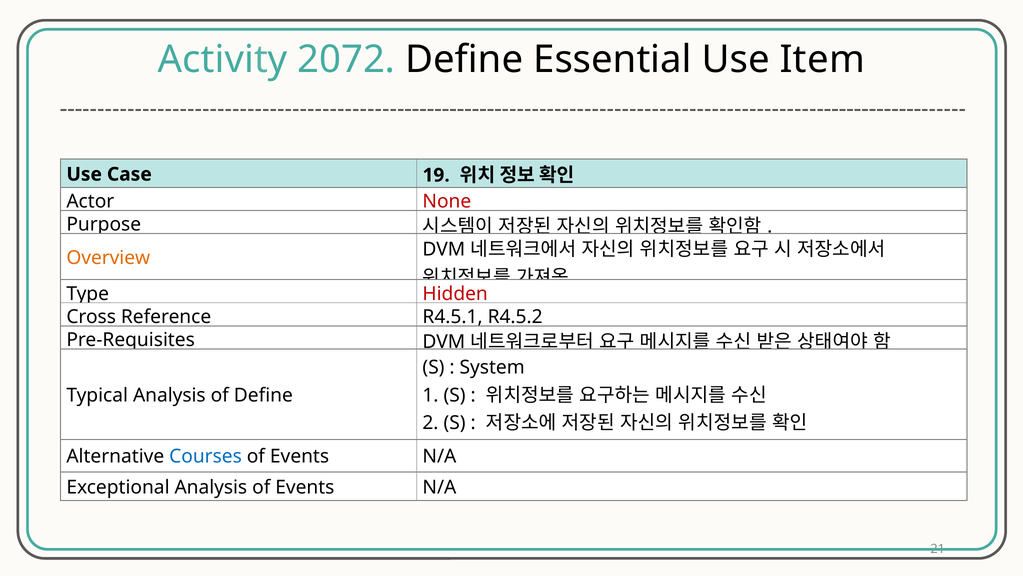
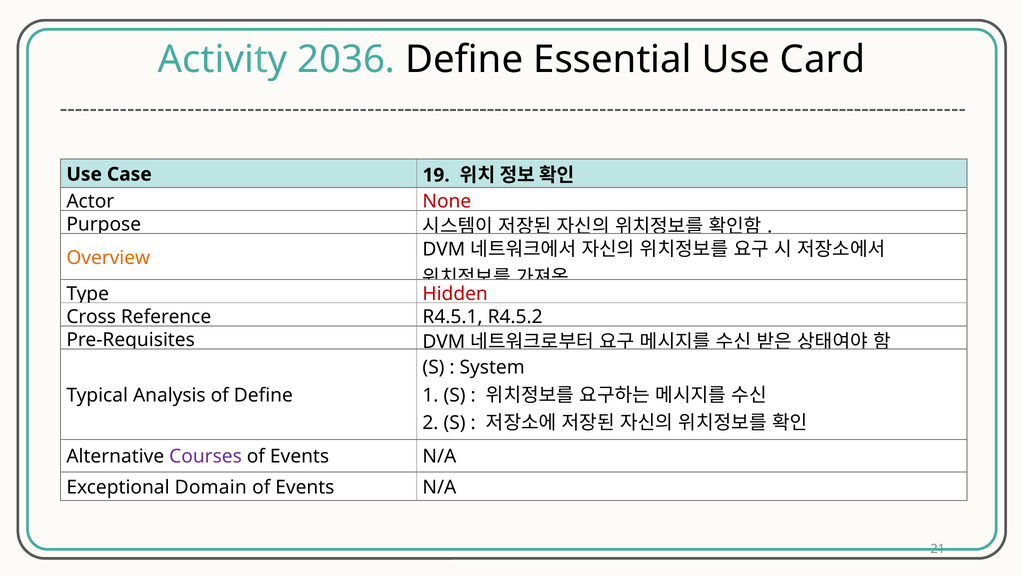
2072: 2072 -> 2036
Item: Item -> Card
Courses colour: blue -> purple
Exceptional Analysis: Analysis -> Domain
